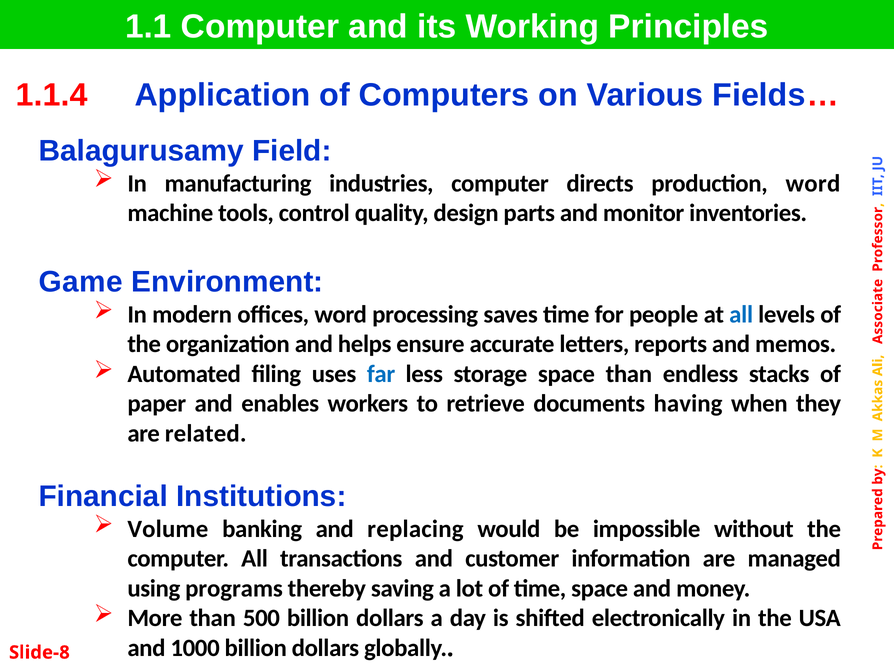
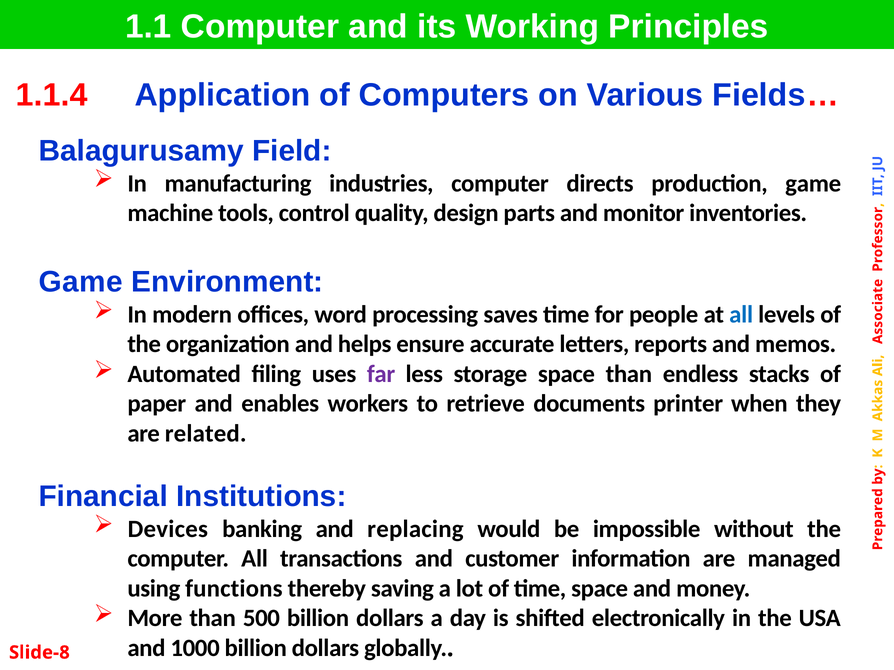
production word: word -> game
far colour: blue -> purple
having: having -> printer
Volume: Volume -> Devices
programs: programs -> functions
